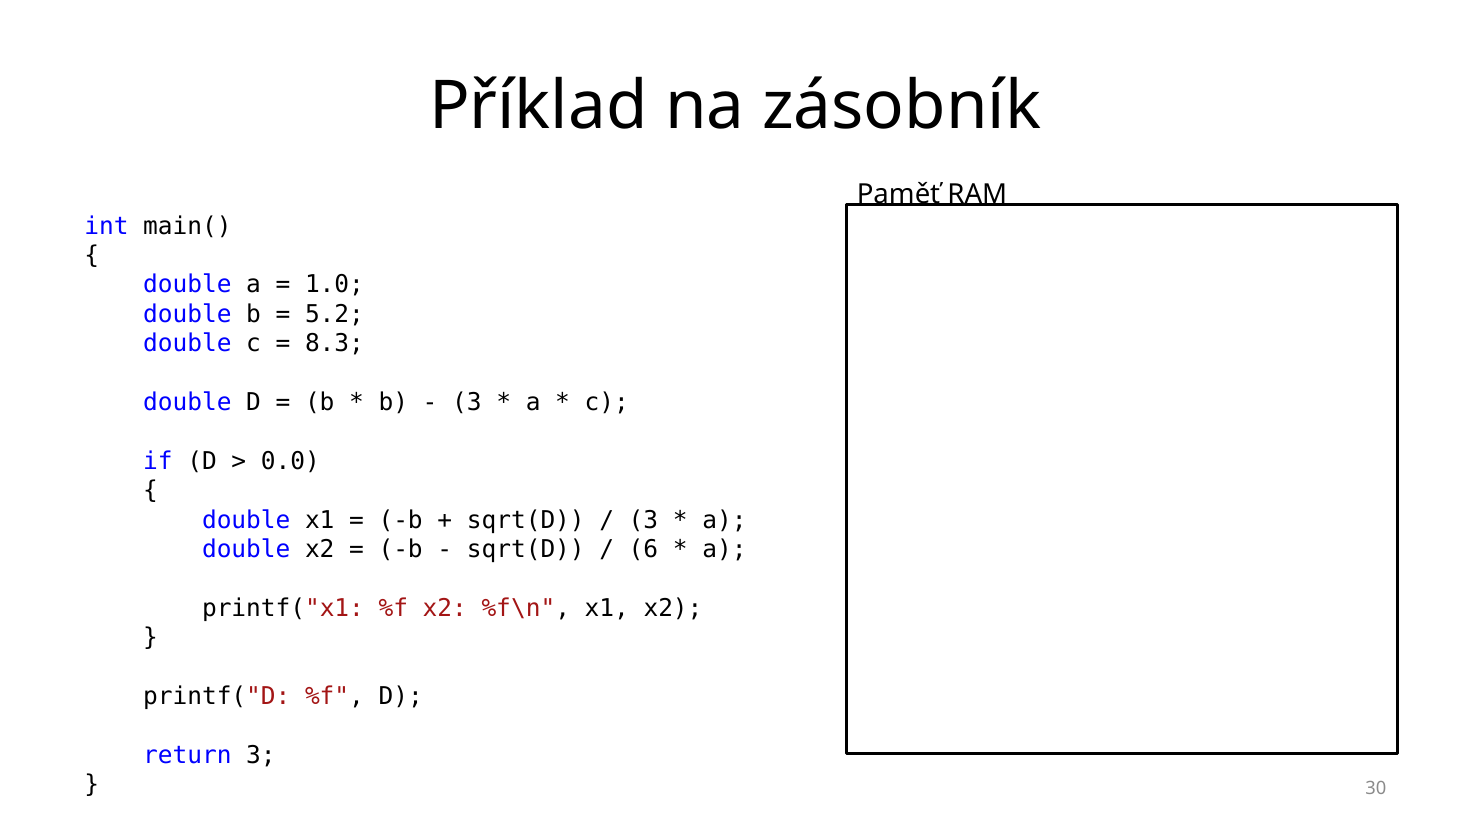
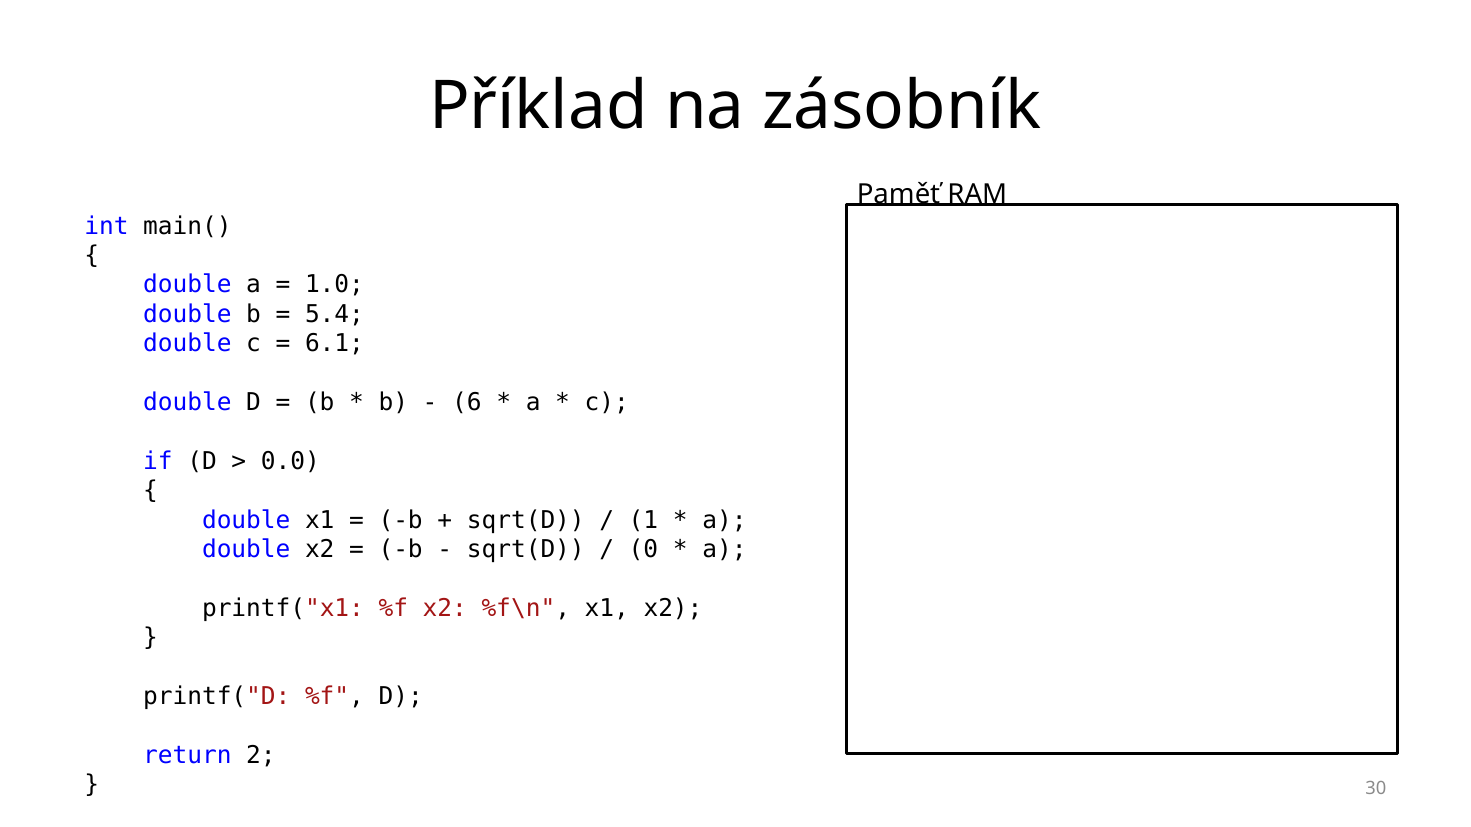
5.2: 5.2 -> 5.4
8.3: 8.3 -> 6.1
3 at (467, 403): 3 -> 6
3 at (643, 520): 3 -> 1
6: 6 -> 0
return 3: 3 -> 2
